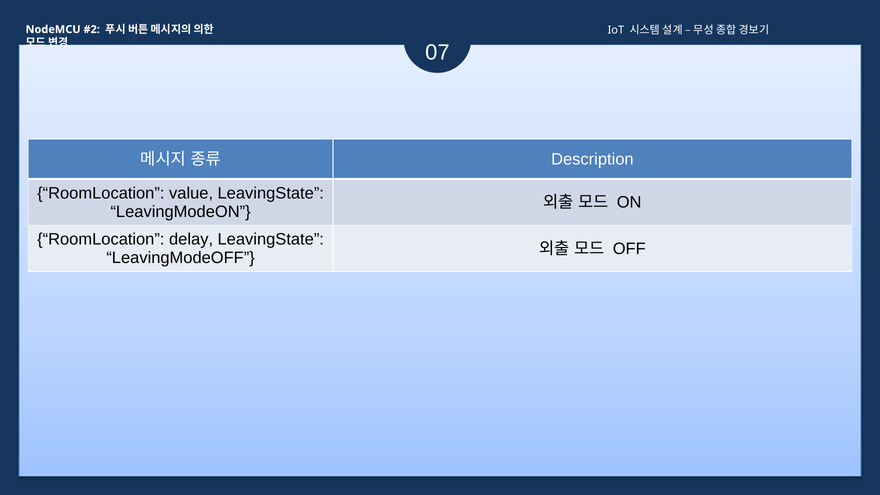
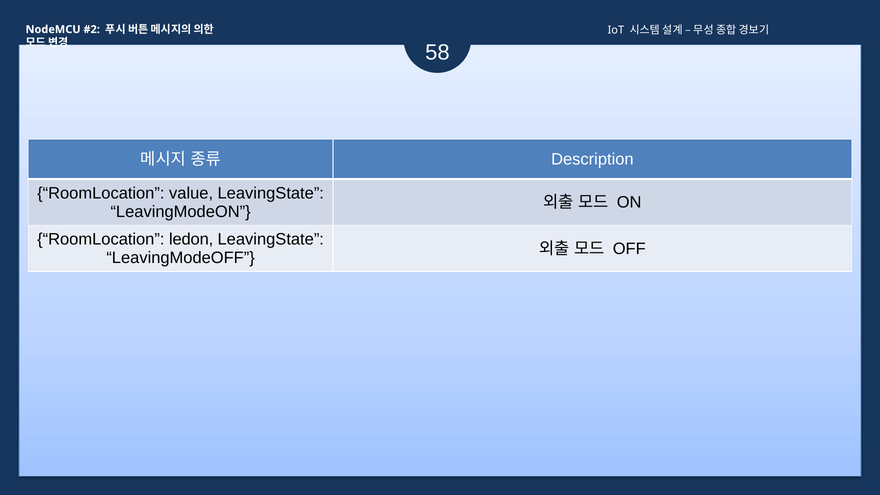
07: 07 -> 58
delay: delay -> ledon
